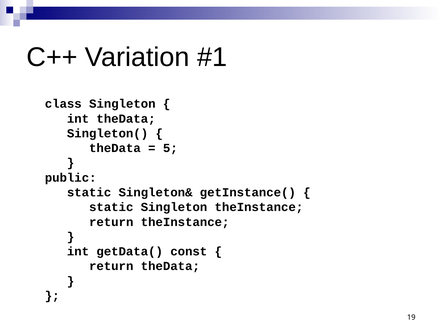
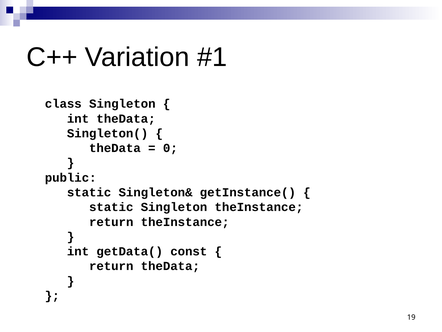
5: 5 -> 0
